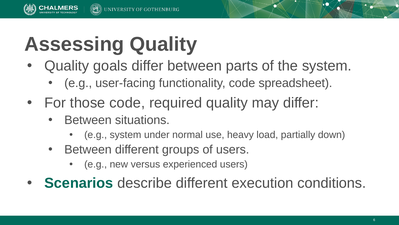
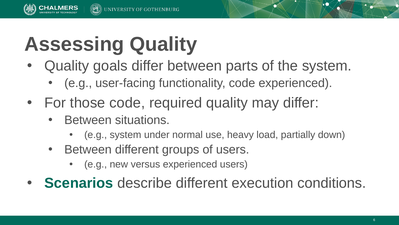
code spreadsheet: spreadsheet -> experienced
